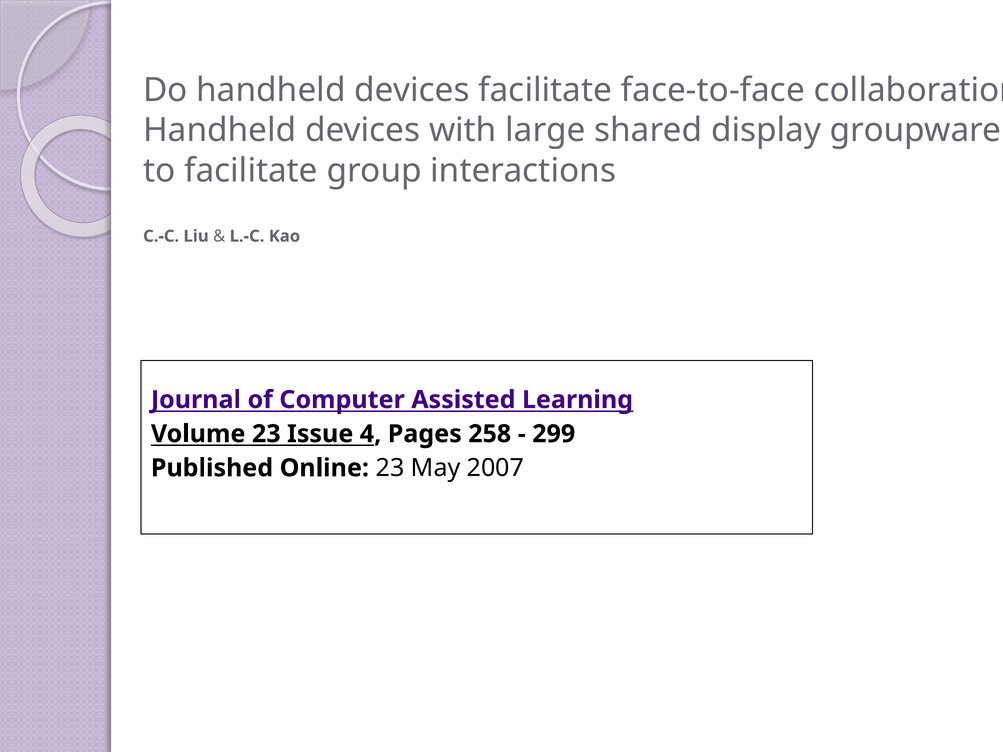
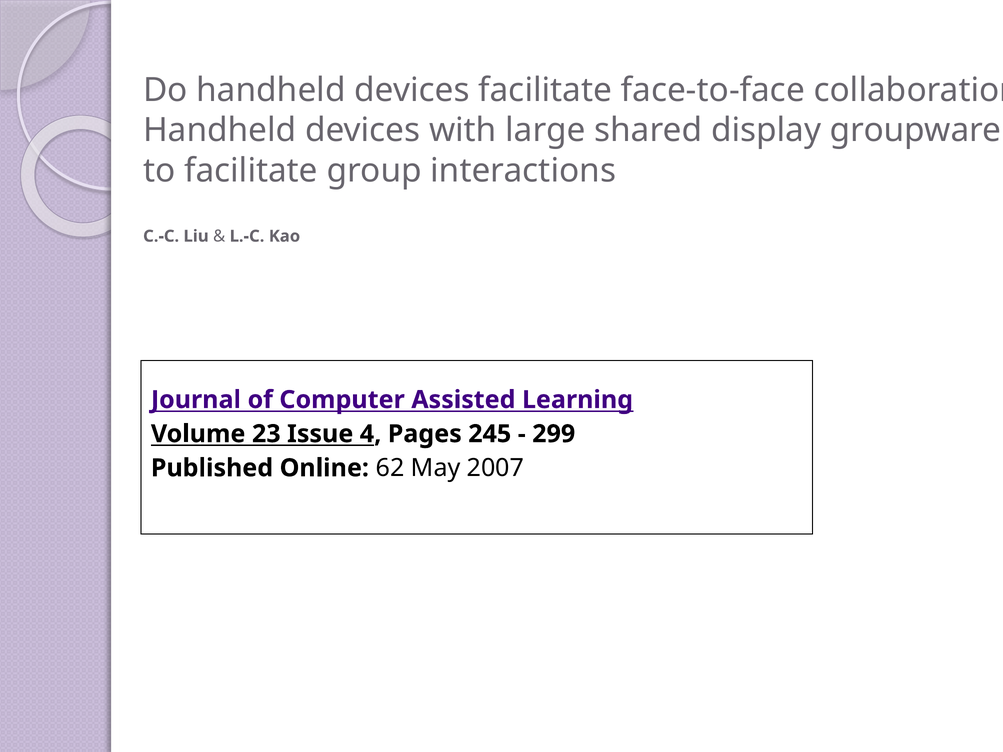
258: 258 -> 245
Online 23: 23 -> 62
